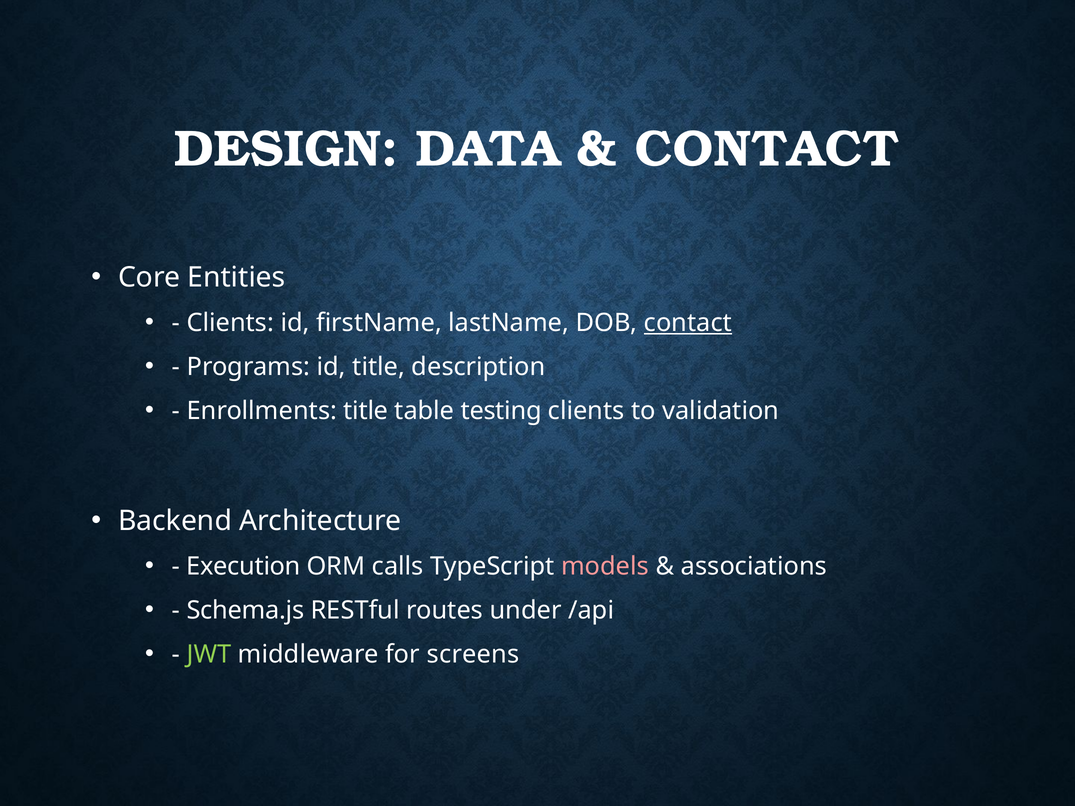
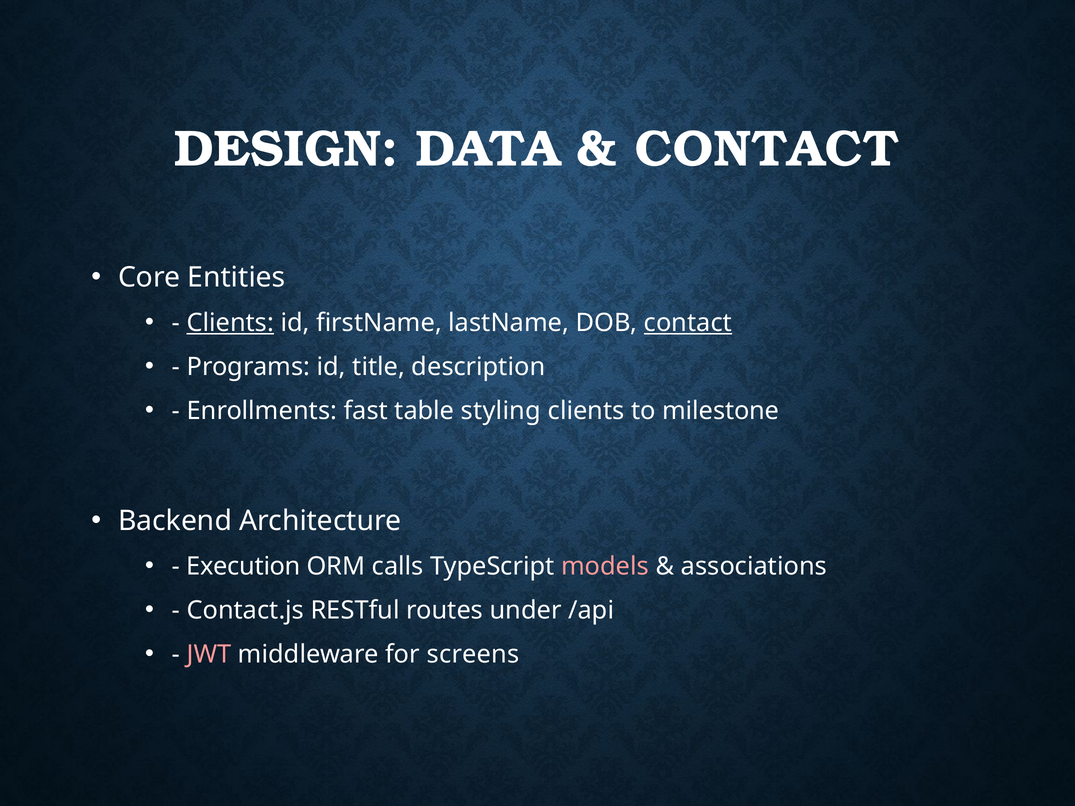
Clients at (230, 323) underline: none -> present
Enrollments title: title -> fast
testing: testing -> styling
validation: validation -> milestone
Schema.js: Schema.js -> Contact.js
JWT colour: light green -> pink
